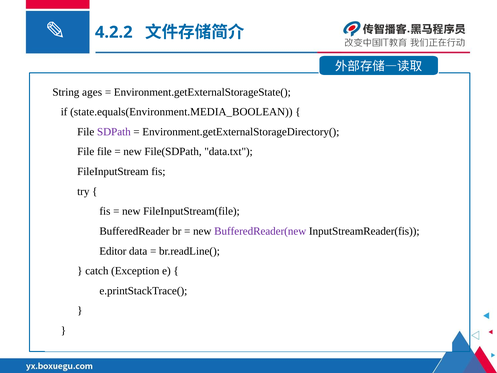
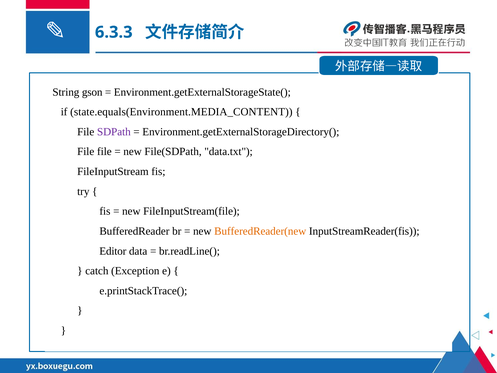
4.2.2: 4.2.2 -> 6.3.3
ages: ages -> gson
state.equals(Environment.MEDIA_BOOLEAN: state.equals(Environment.MEDIA_BOOLEAN -> state.equals(Environment.MEDIA_CONTENT
BufferedReader(new colour: purple -> orange
